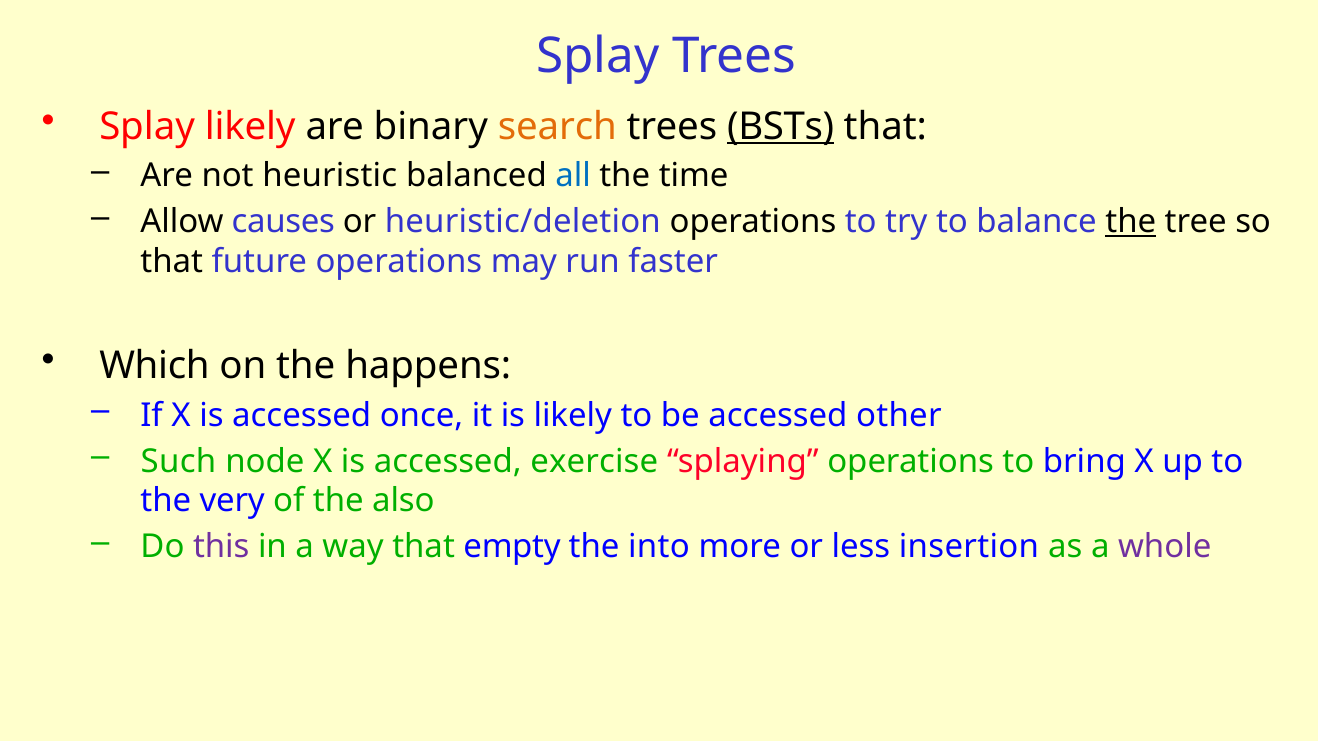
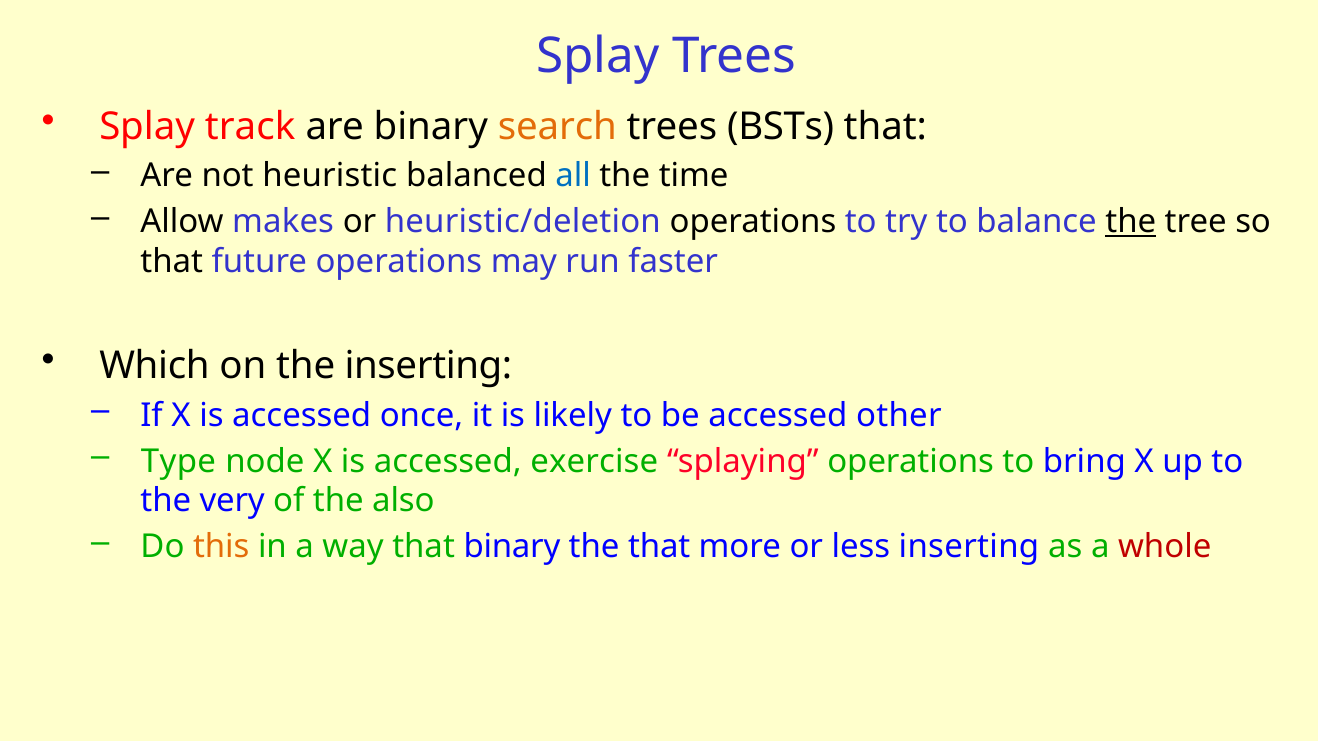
Splay likely: likely -> track
BSTs underline: present -> none
causes: causes -> makes
the happens: happens -> inserting
Such: Such -> Type
this colour: purple -> orange
that empty: empty -> binary
the into: into -> that
less insertion: insertion -> inserting
whole colour: purple -> red
